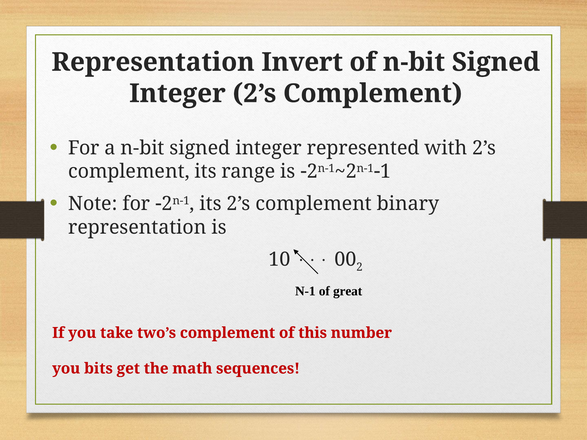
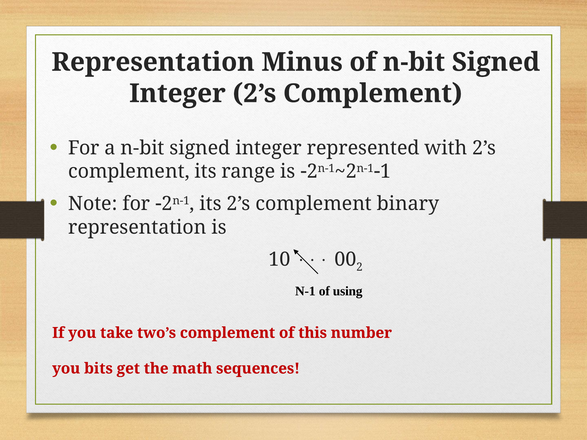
Invert: Invert -> Minus
great: great -> using
